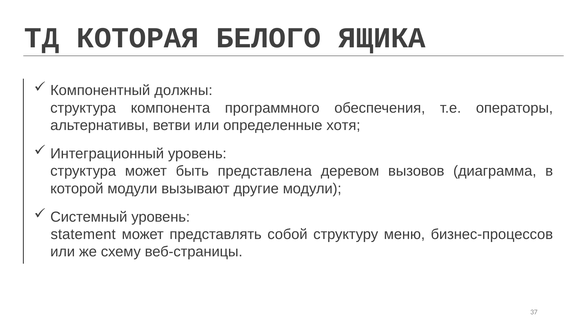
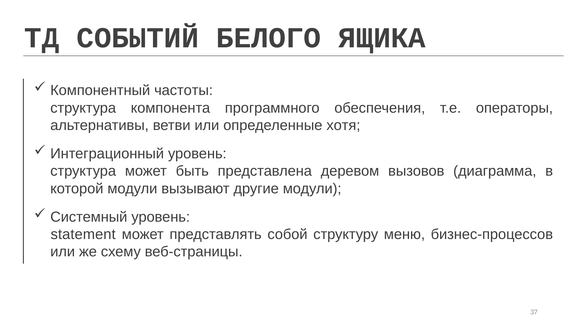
КОТОРАЯ: КОТОРАЯ -> СОБЫТИЙ
должны: должны -> частоты
